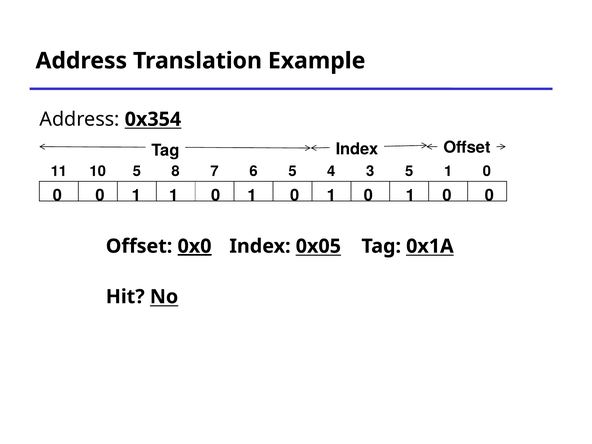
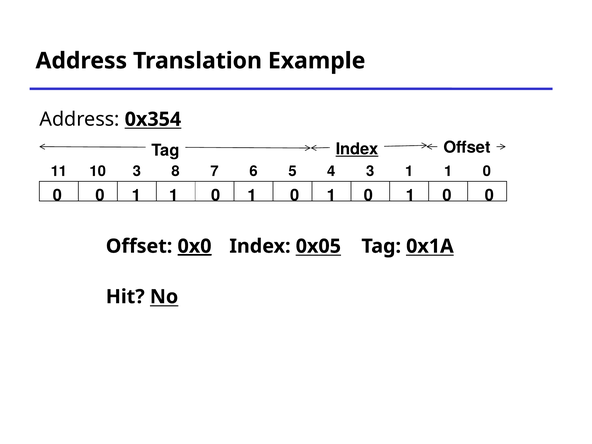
Index at (357, 149) underline: none -> present
10 5: 5 -> 3
3 5: 5 -> 1
